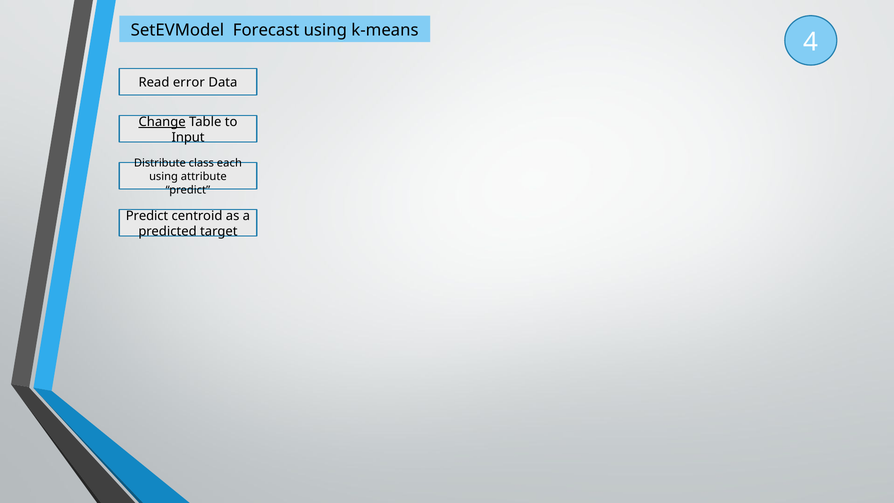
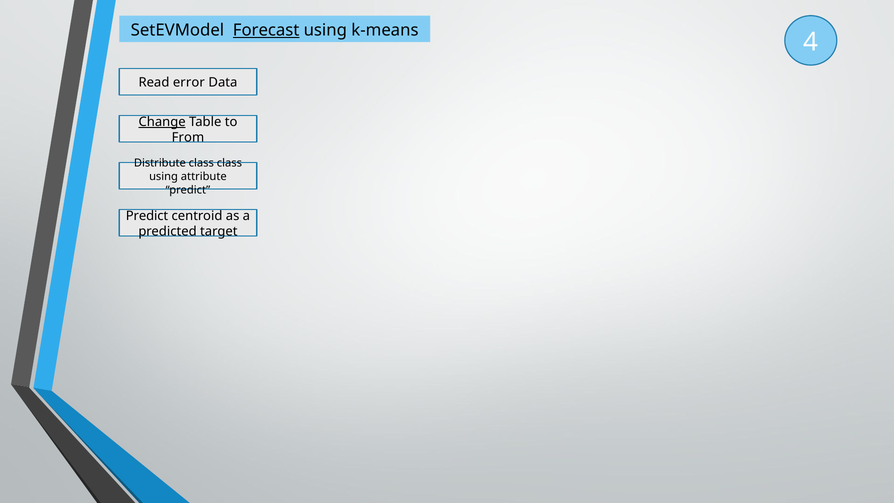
Forecast underline: none -> present
Input: Input -> From
class each: each -> class
